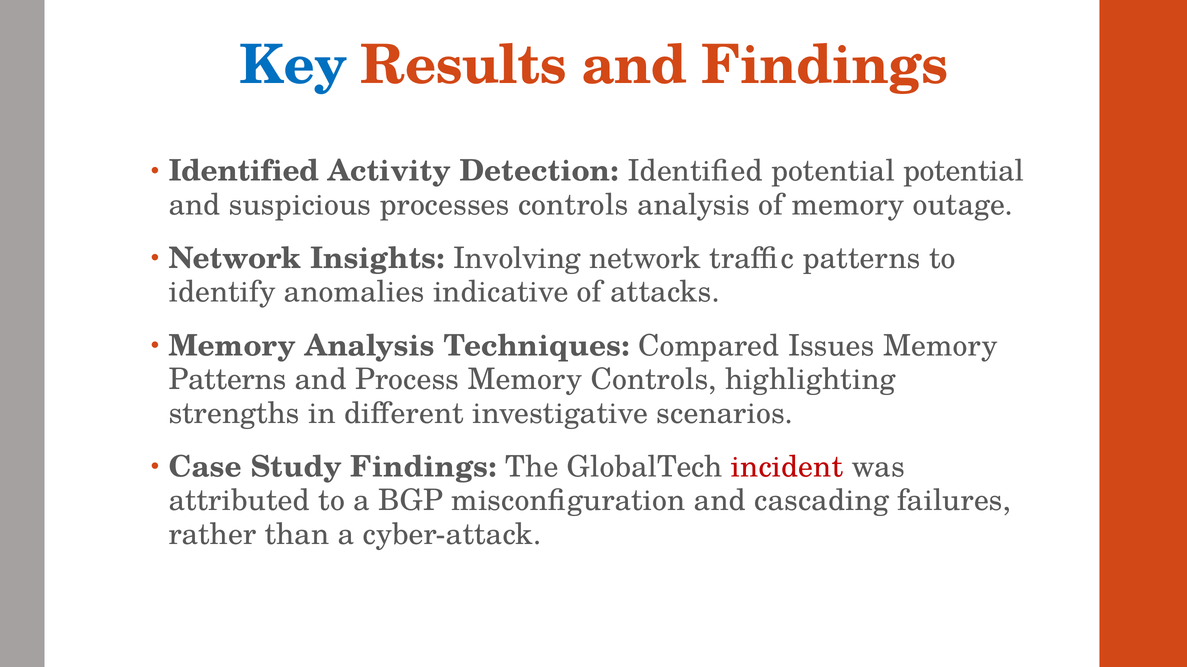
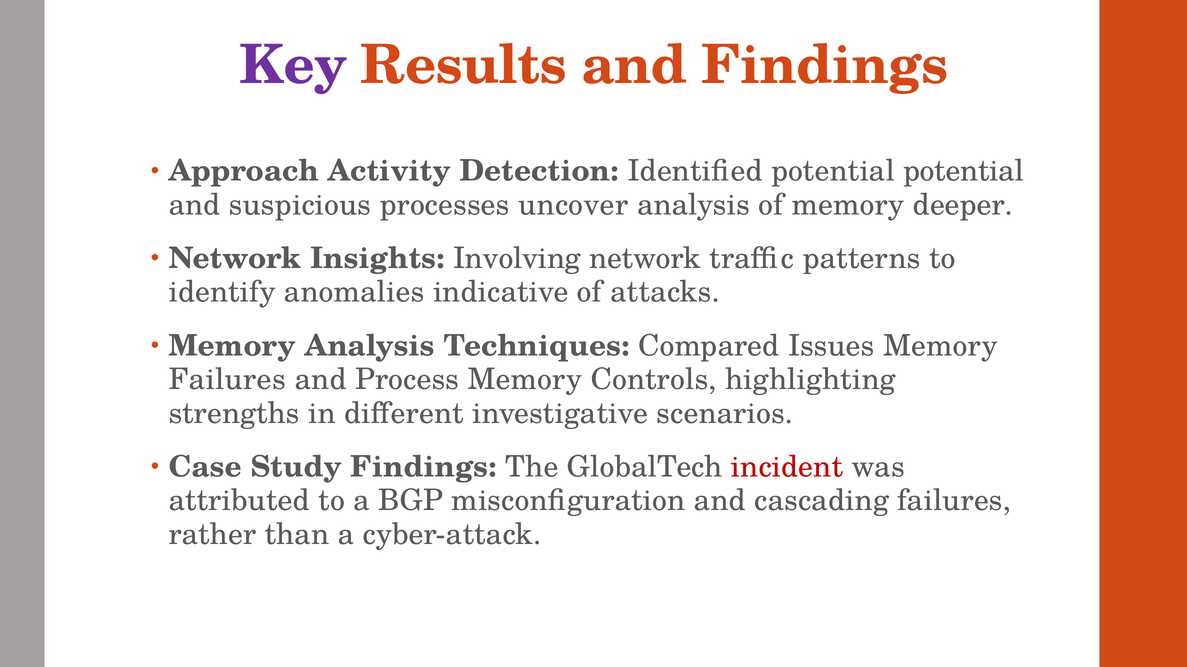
Key colour: blue -> purple
Identified at (244, 171): Identified -> Approach
processes controls: controls -> uncover
outage: outage -> deeper
Patterns at (228, 380): Patterns -> Failures
